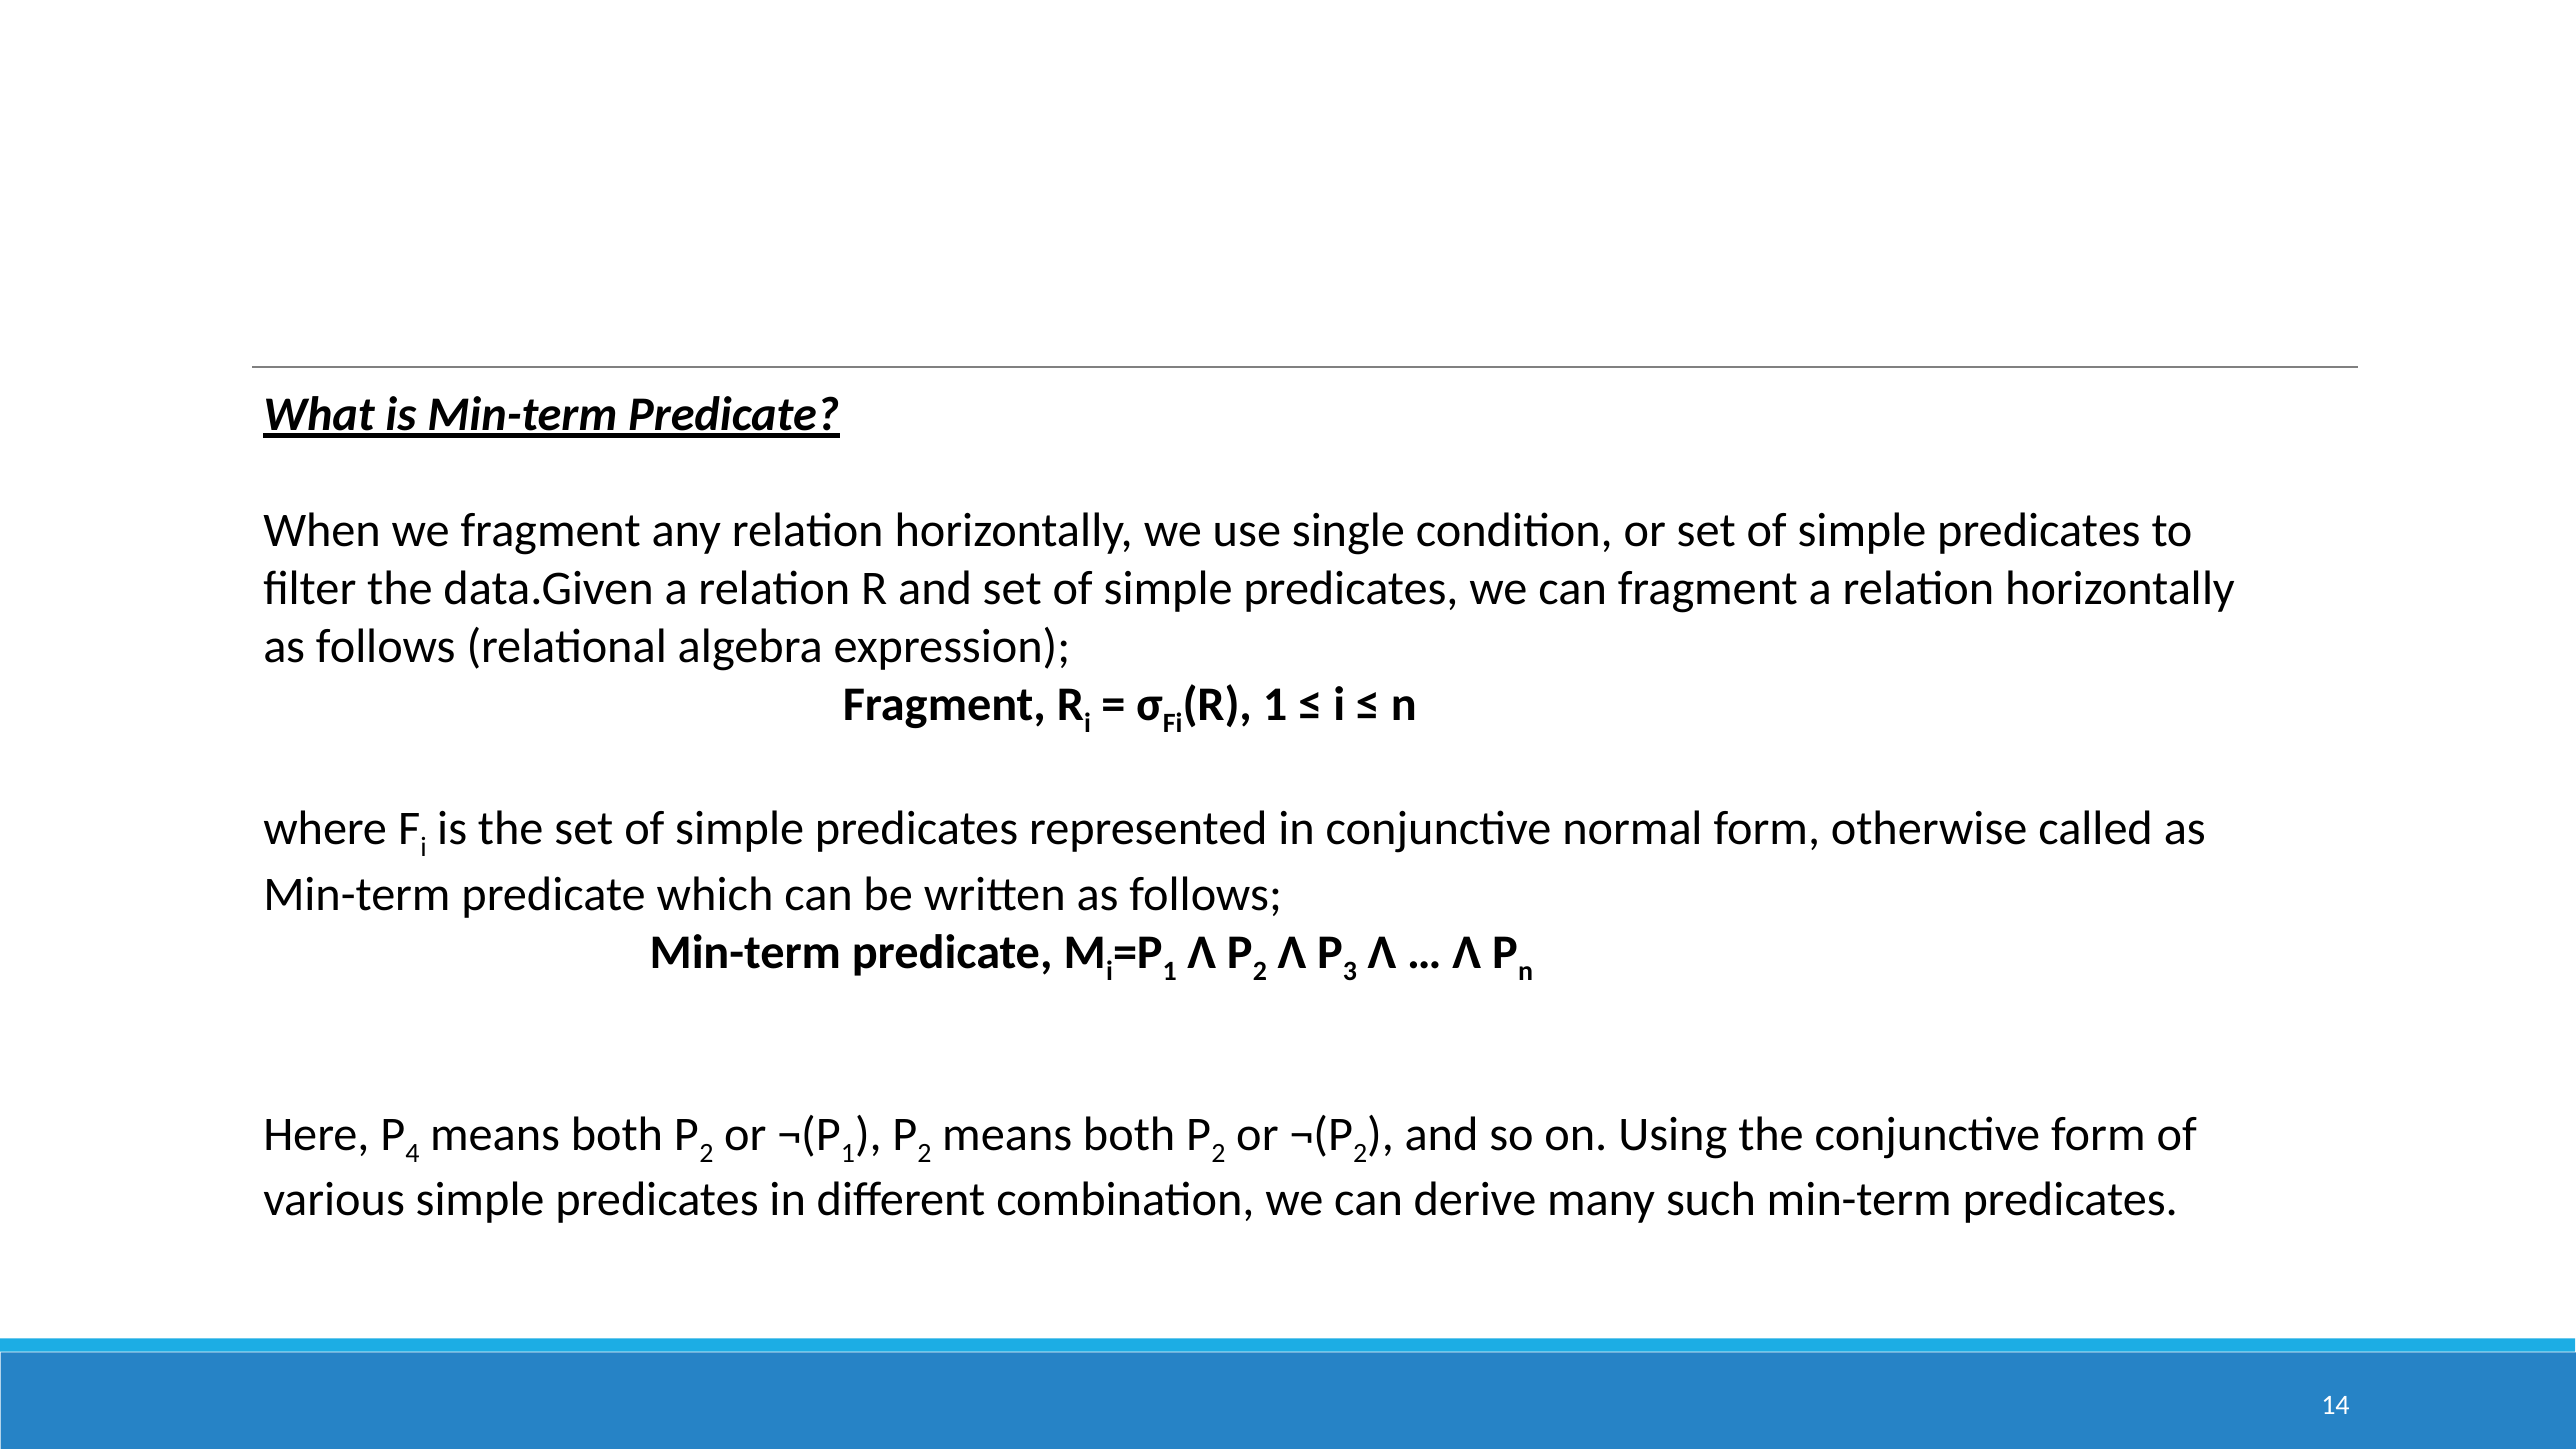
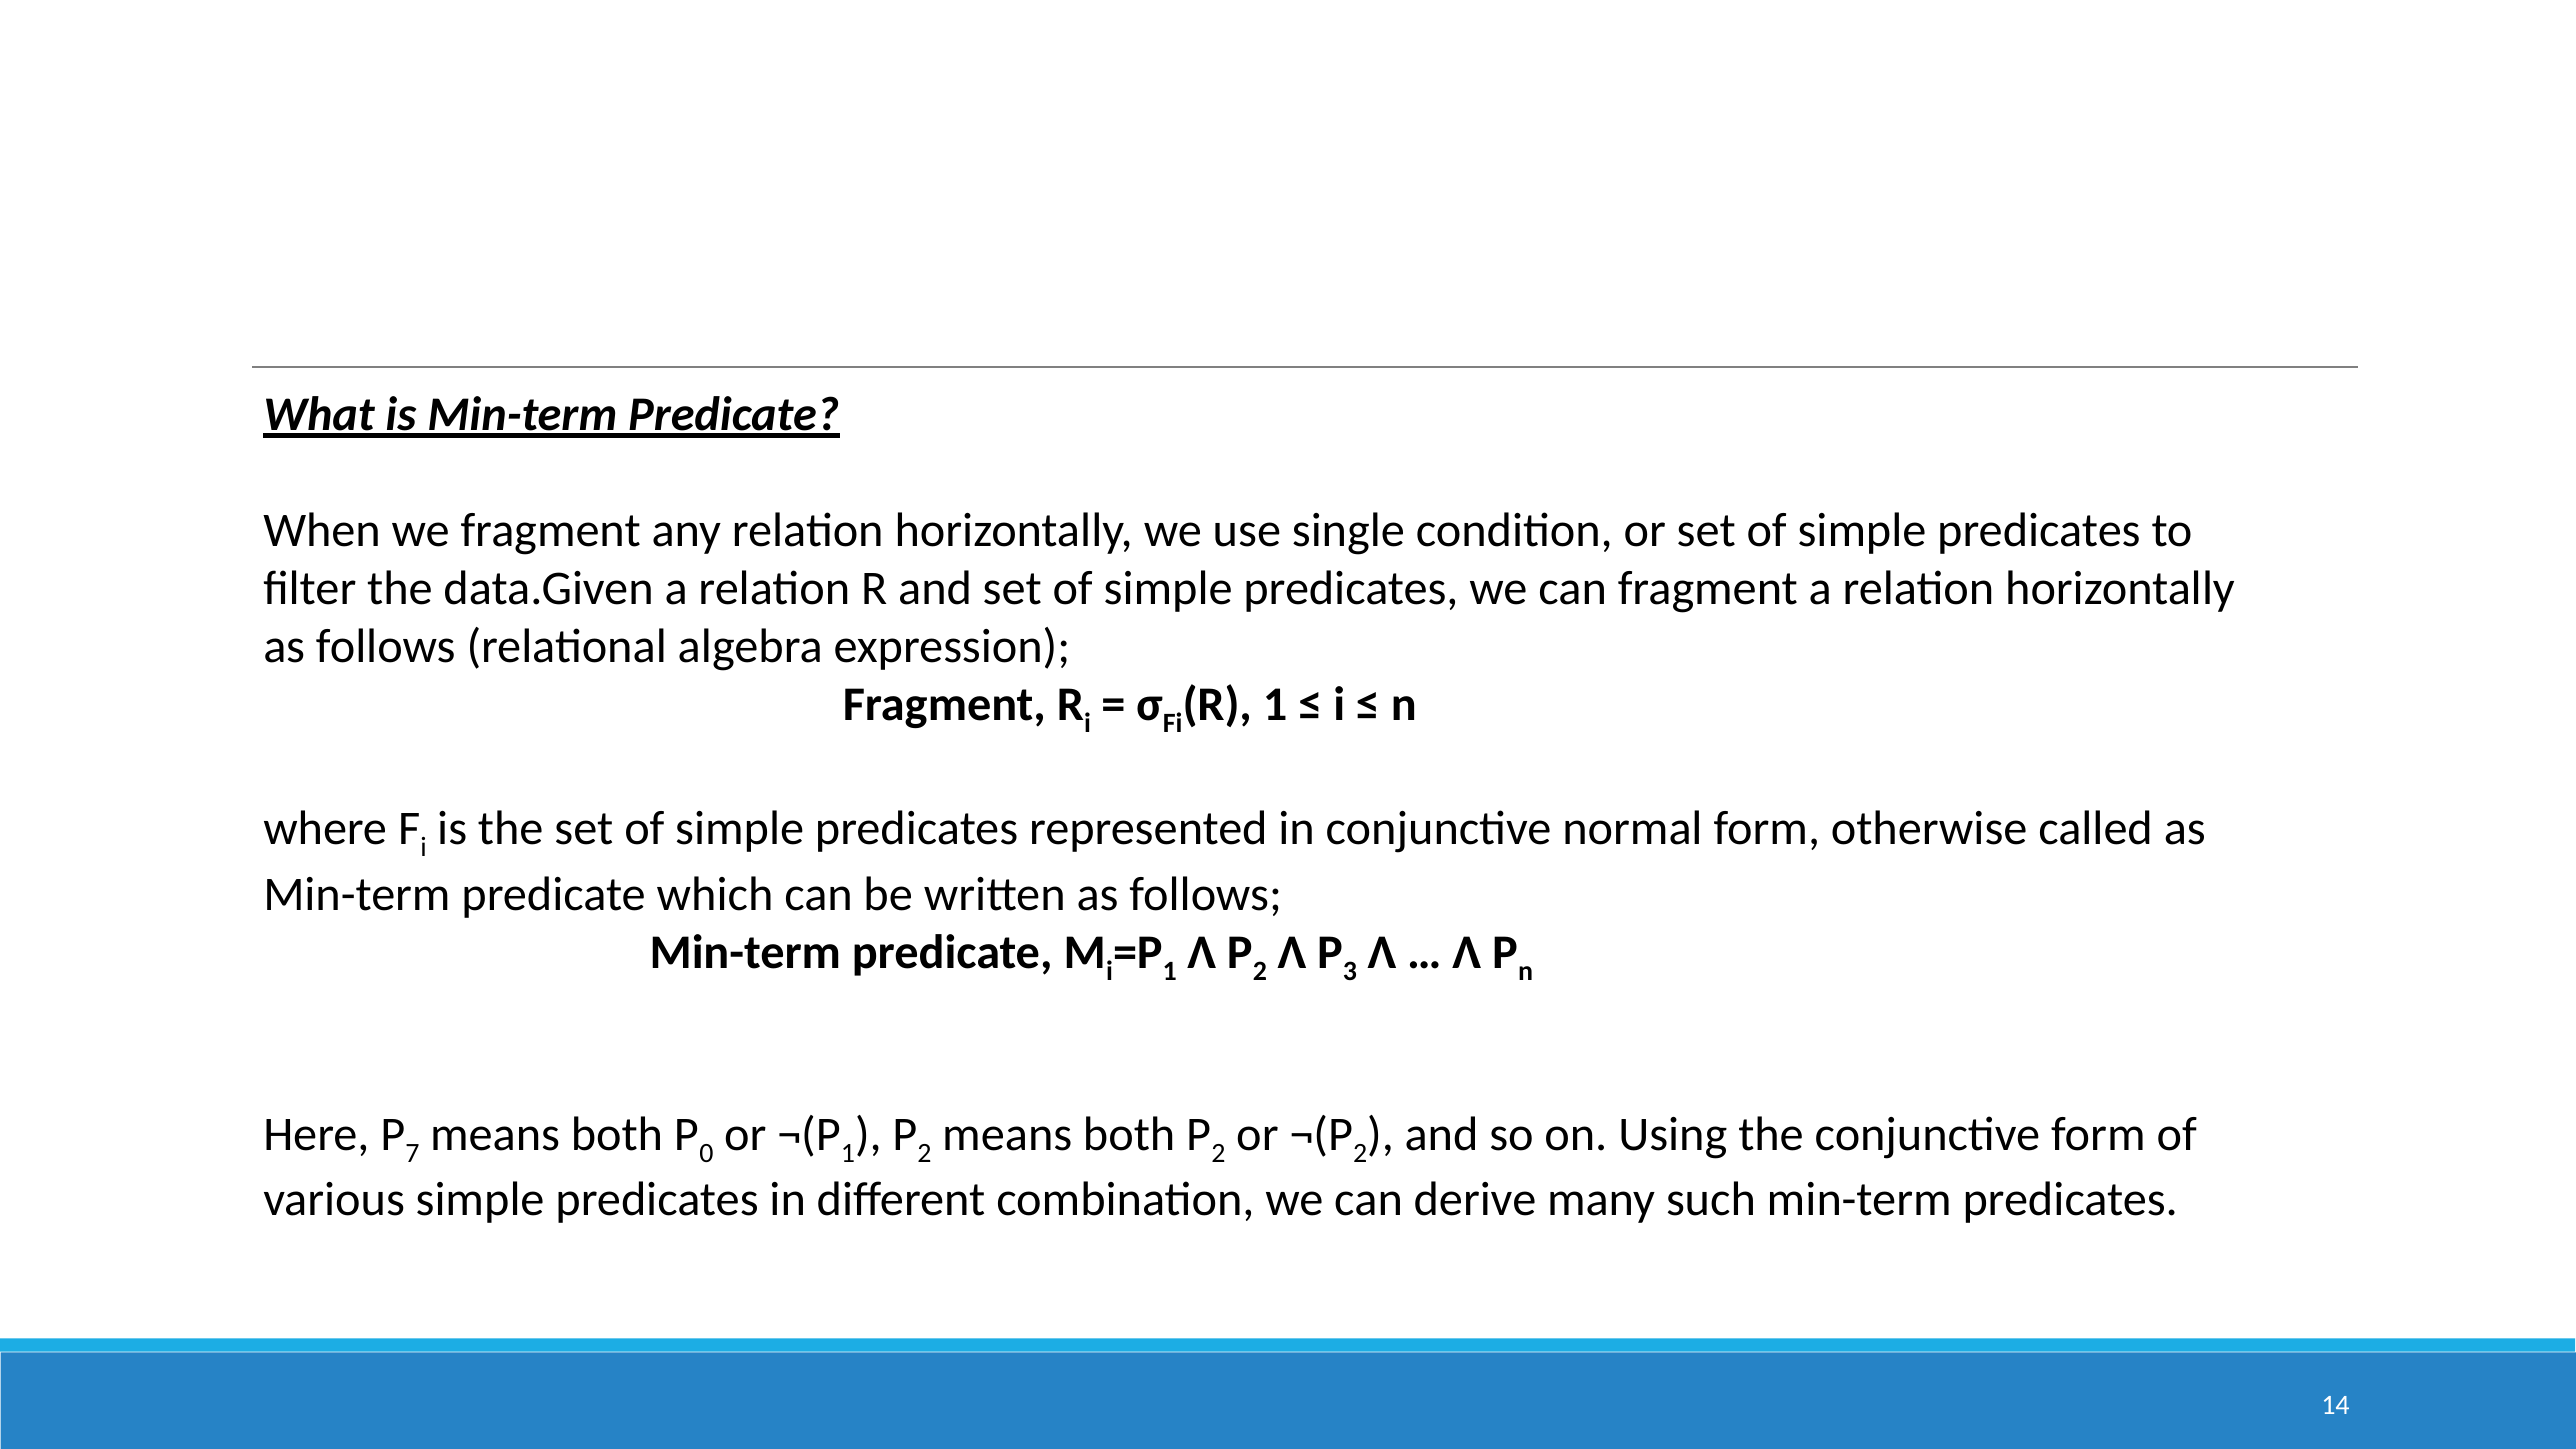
4: 4 -> 7
2 at (706, 1153): 2 -> 0
